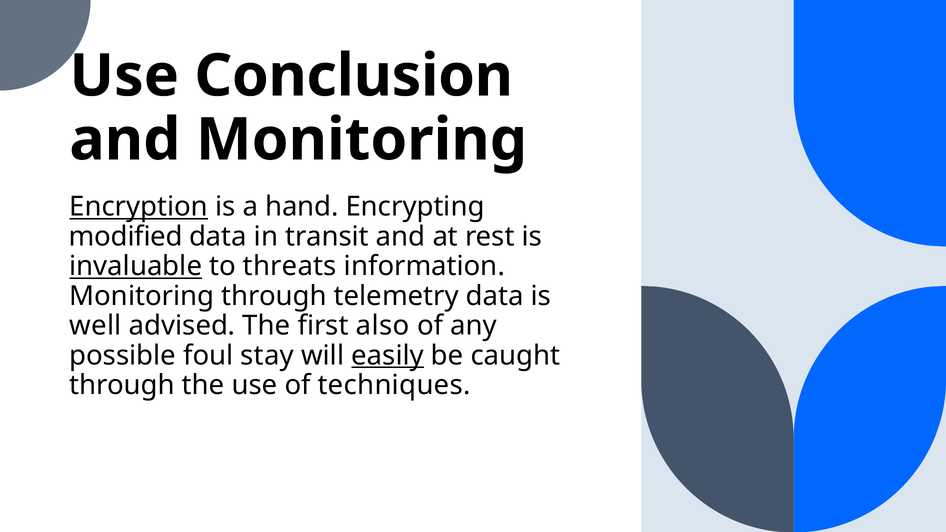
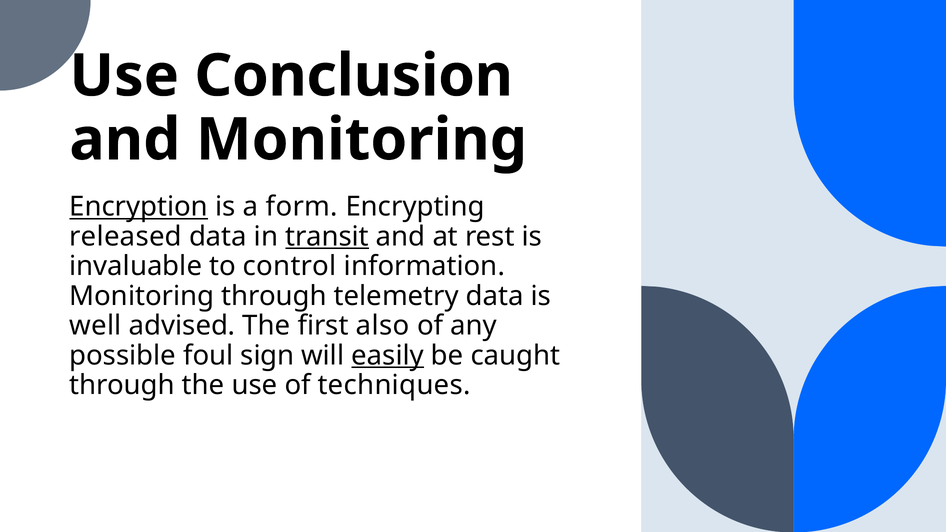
hand: hand -> form
modified: modified -> released
transit underline: none -> present
invaluable underline: present -> none
threats: threats -> control
stay: stay -> sign
